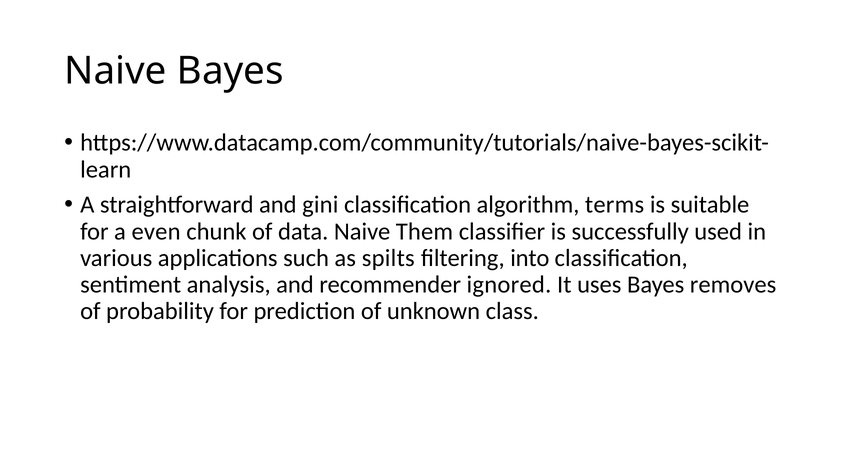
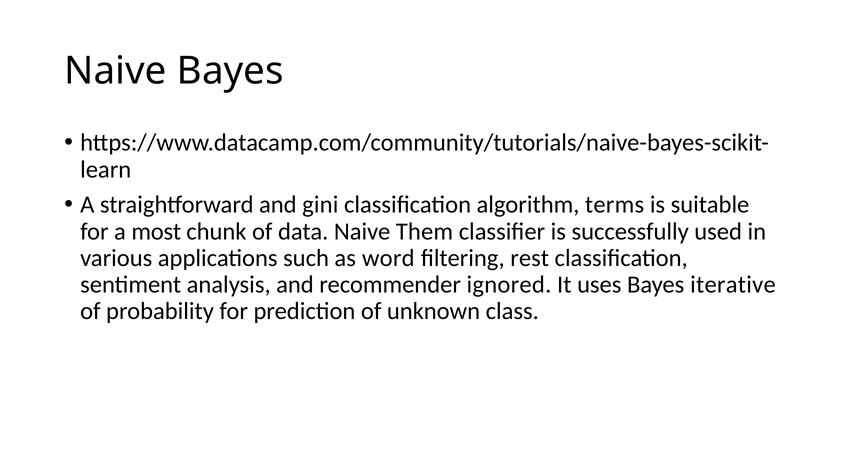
even: even -> most
spilts: spilts -> word
into: into -> rest
removes: removes -> iterative
